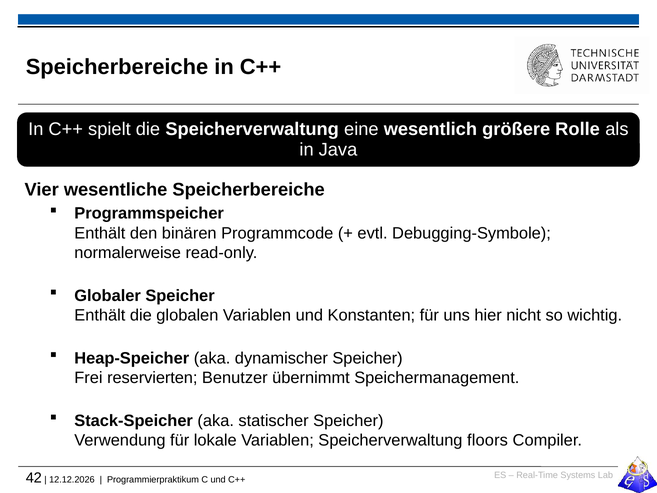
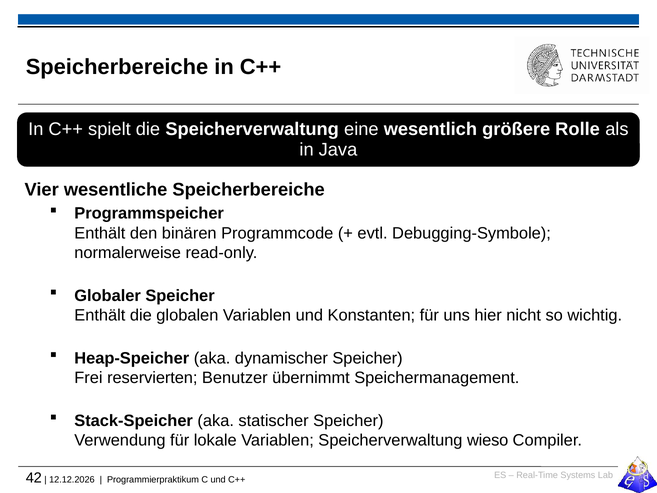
floors: floors -> wieso
